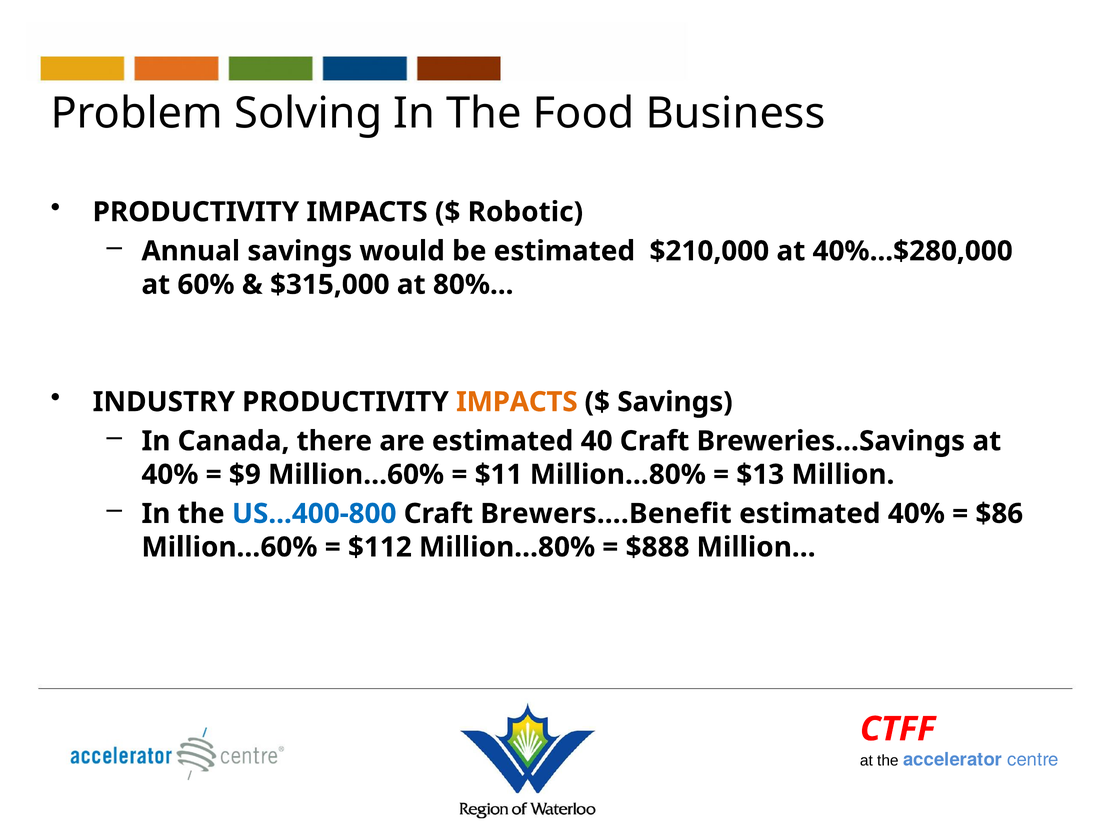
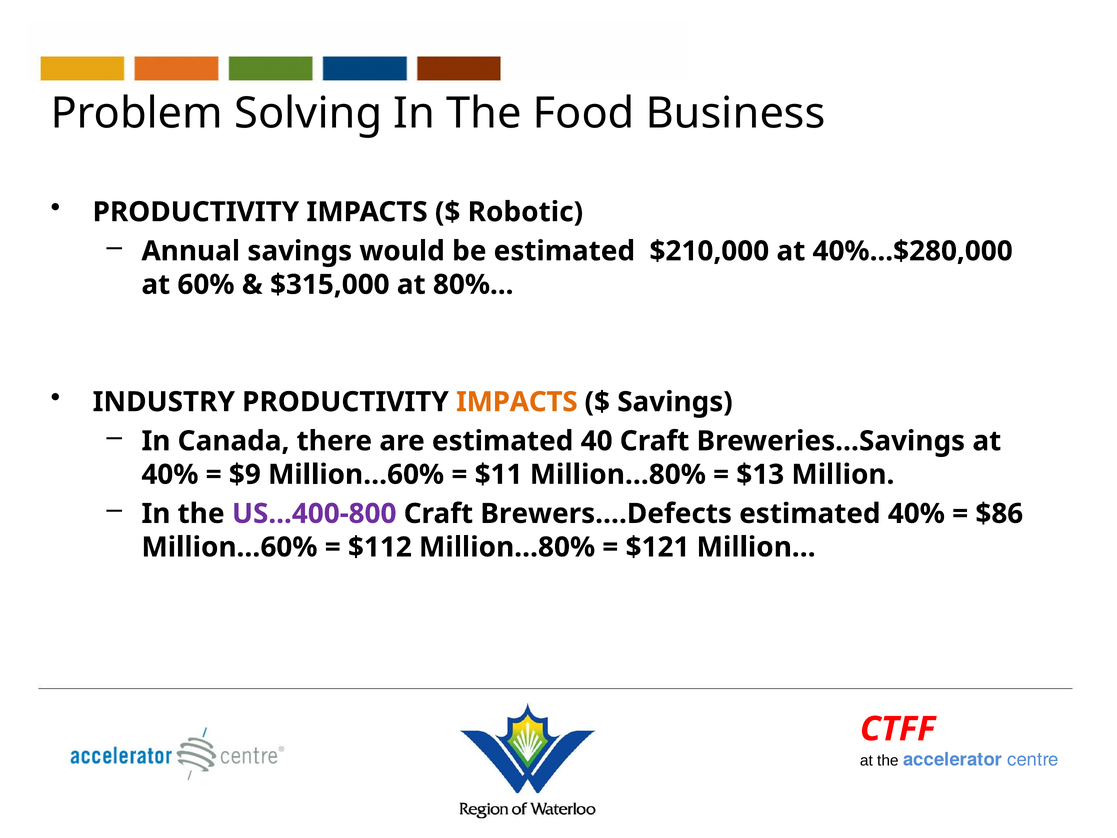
US...400-800 colour: blue -> purple
Brewers….Benefit: Brewers….Benefit -> Brewers….Defects
$888: $888 -> $121
